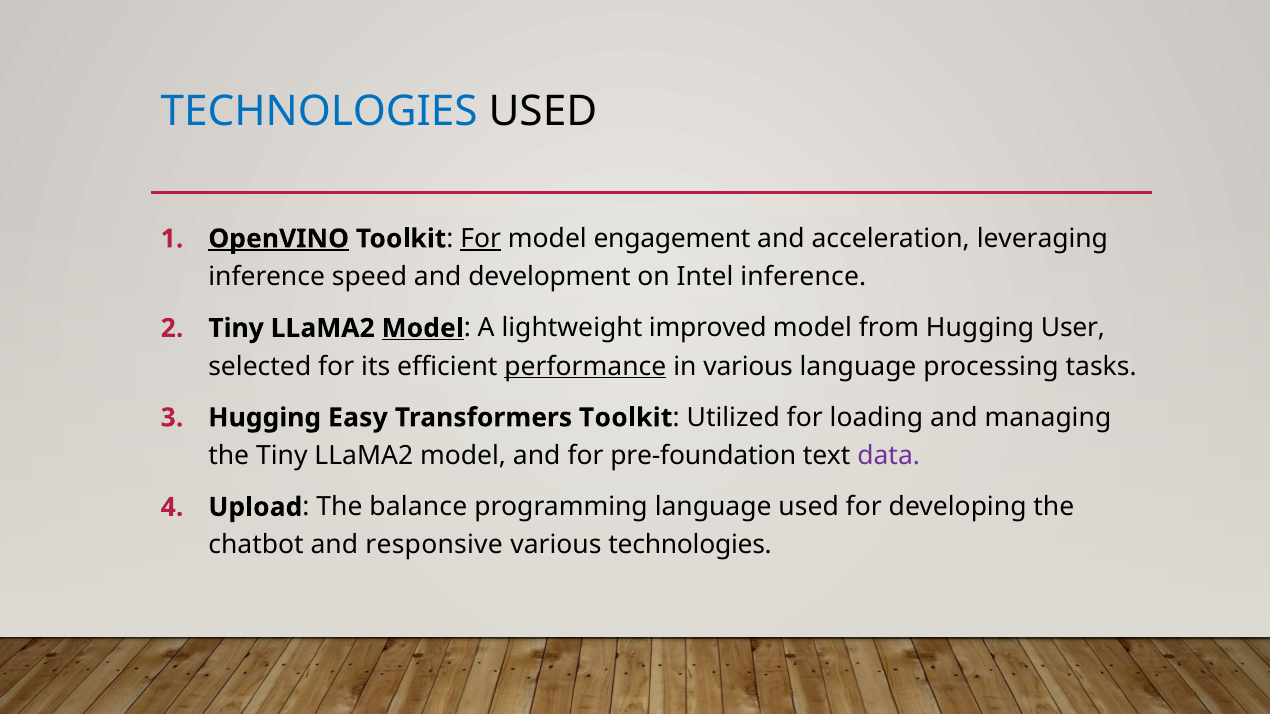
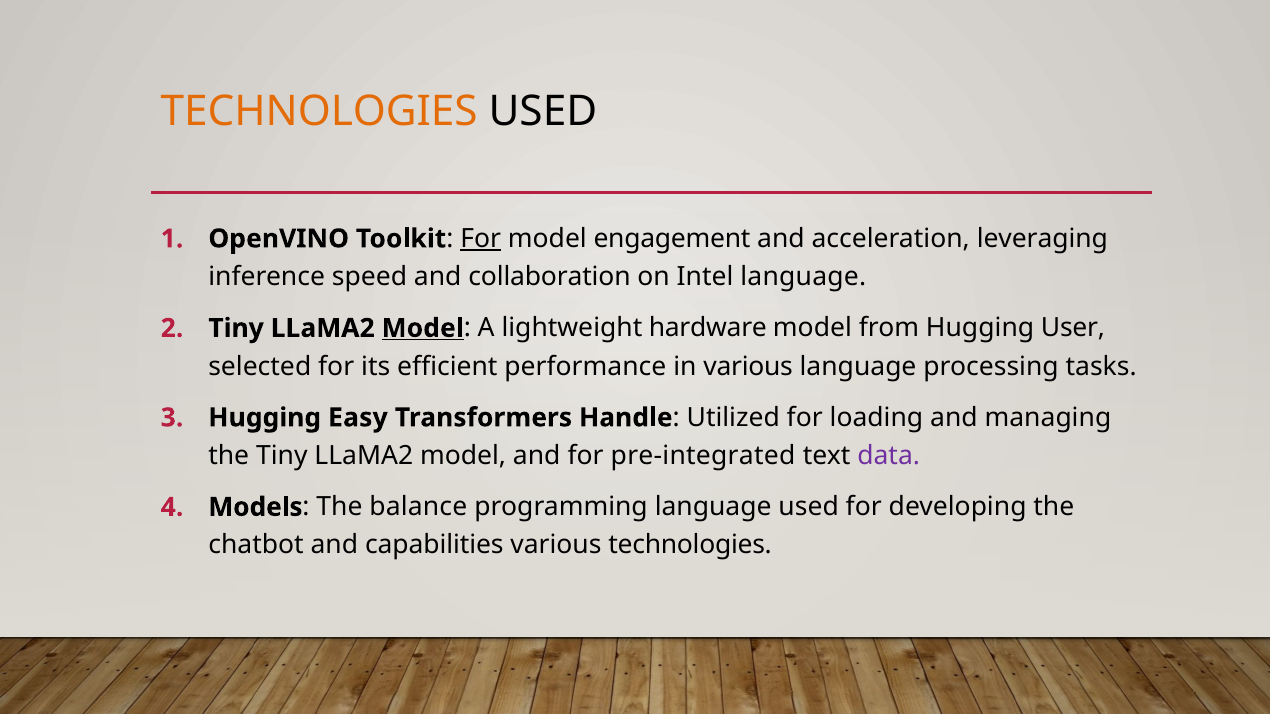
TECHNOLOGIES at (319, 111) colour: blue -> orange
OpenVINO underline: present -> none
development: development -> collaboration
Intel inference: inference -> language
improved: improved -> hardware
performance underline: present -> none
Transformers Toolkit: Toolkit -> Handle
pre-foundation: pre-foundation -> pre-integrated
Upload: Upload -> Models
responsive: responsive -> capabilities
